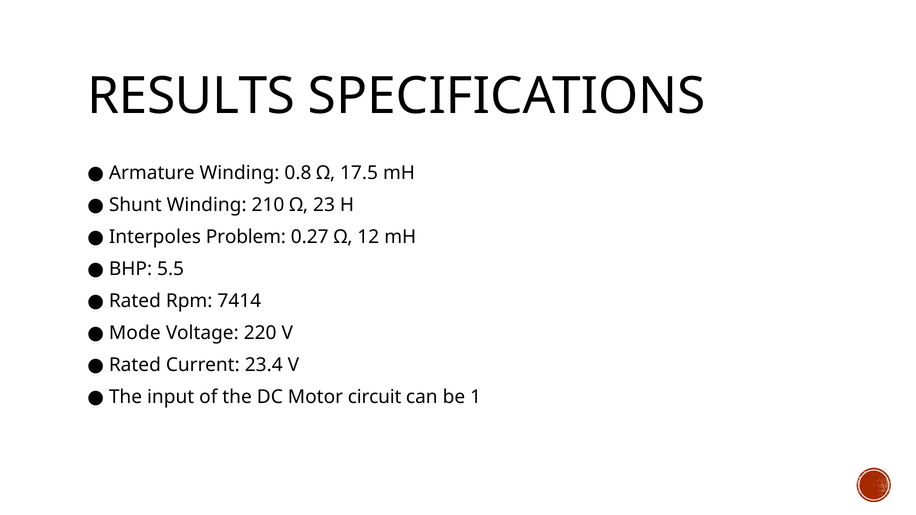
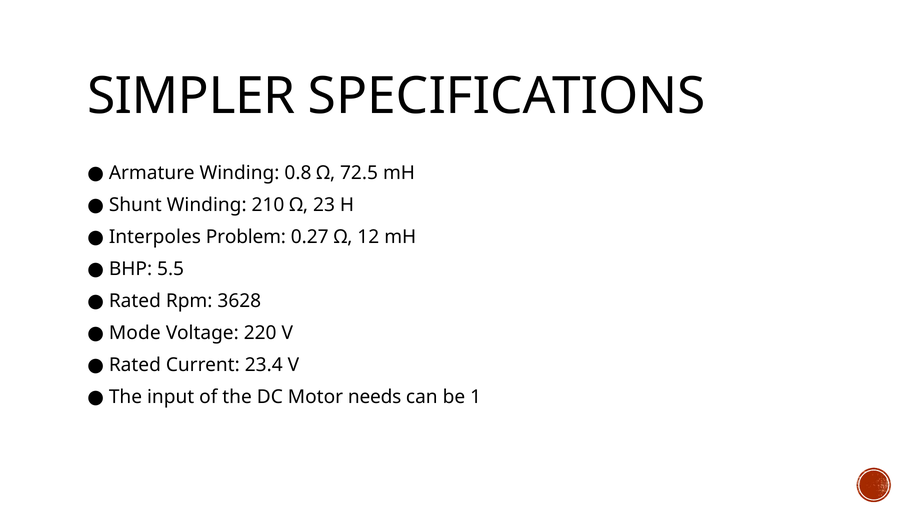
RESULTS: RESULTS -> SIMPLER
17.5: 17.5 -> 72.5
7414: 7414 -> 3628
circuit: circuit -> needs
